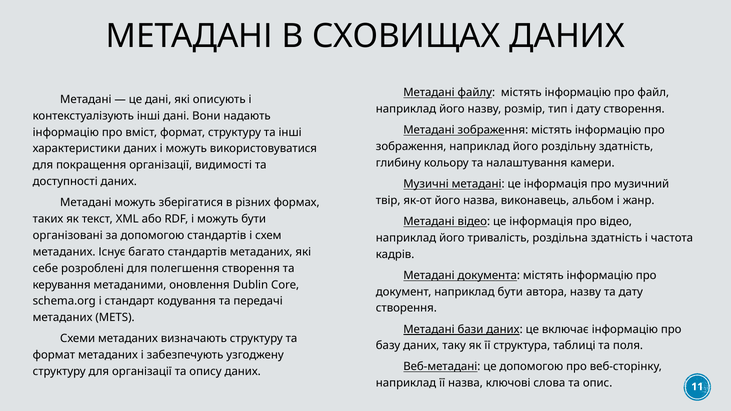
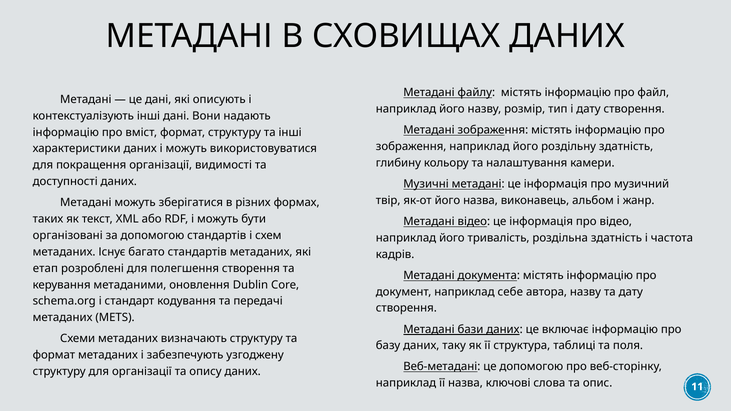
себе: себе -> етап
наприклад бути: бути -> себе
